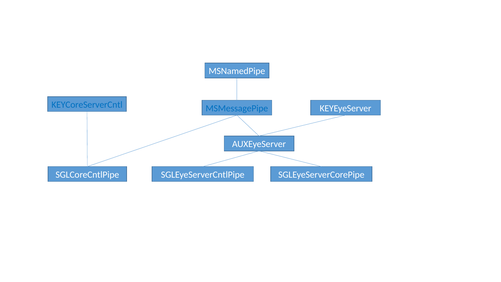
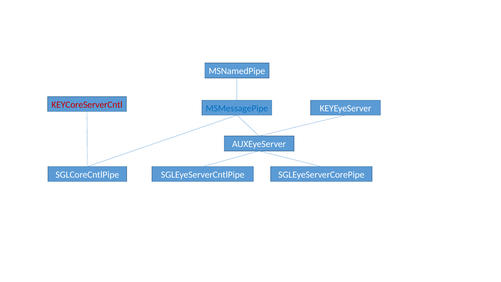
KEYCoreServerCntl colour: blue -> red
